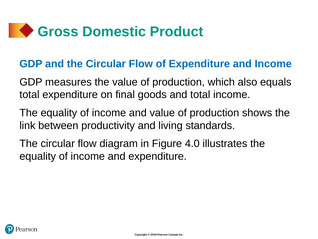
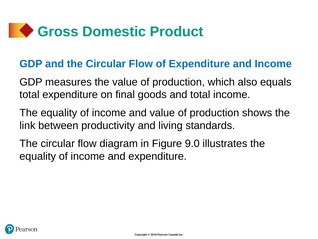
4.0: 4.0 -> 9.0
